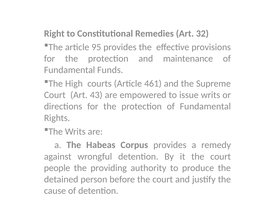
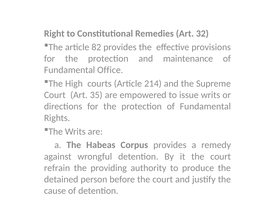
95: 95 -> 82
Funds: Funds -> Office
461: 461 -> 214
43: 43 -> 35
people: people -> refrain
